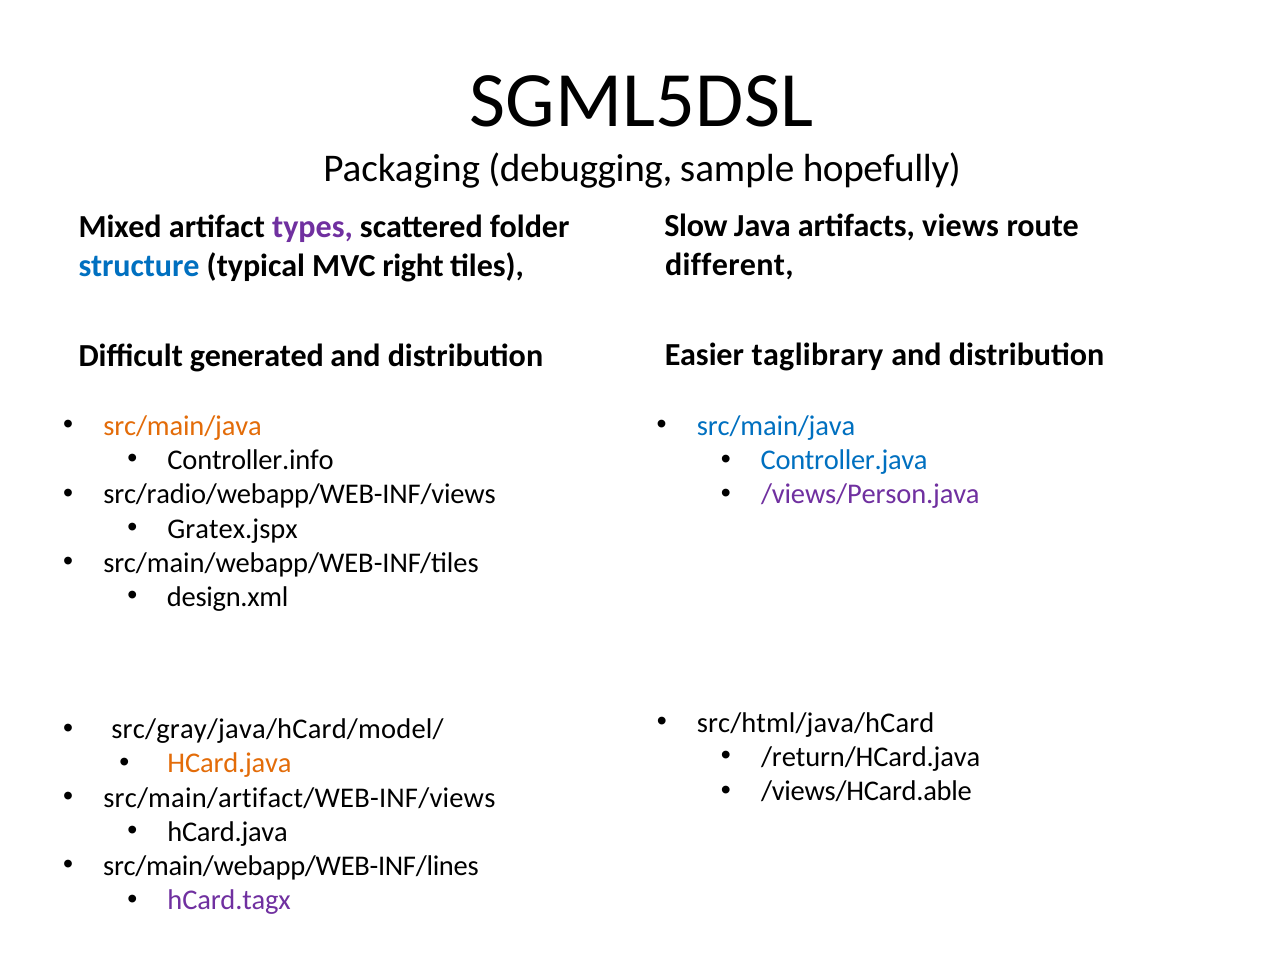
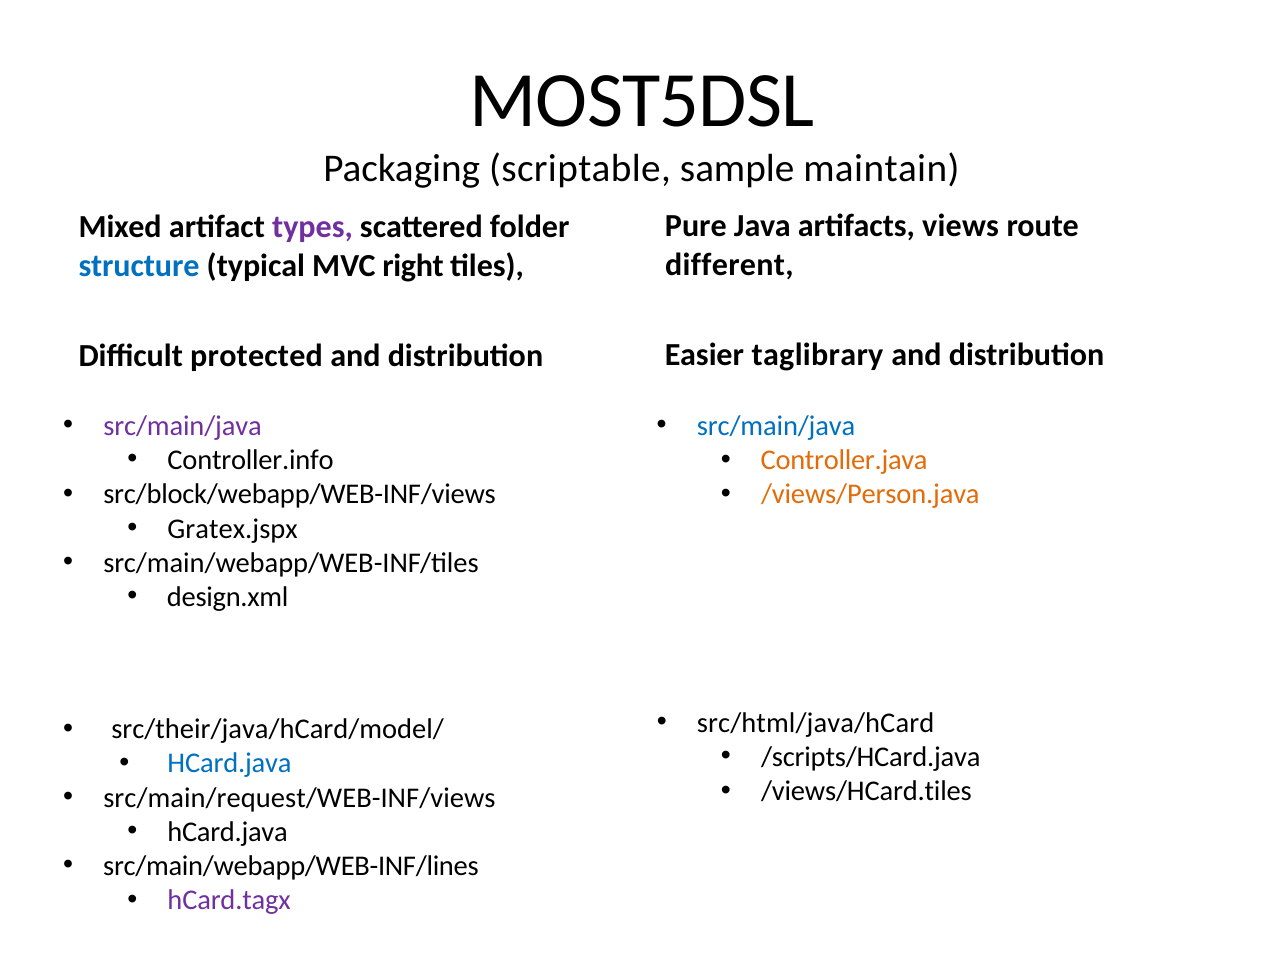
SGML5DSL: SGML5DSL -> MOST5DSL
debugging: debugging -> scriptable
hopefully: hopefully -> maintain
Slow: Slow -> Pure
generated: generated -> protected
src/main/java at (183, 426) colour: orange -> purple
Controller.java colour: blue -> orange
src/radio/webapp/WEB-INF/views: src/radio/webapp/WEB-INF/views -> src/block/webapp/WEB-INF/views
/views/Person.java colour: purple -> orange
src/gray/java/hCard/model/: src/gray/java/hCard/model/ -> src/their/java/hCard/model/
/return/HCard.java: /return/HCard.java -> /scripts/HCard.java
HCard.java at (230, 764) colour: orange -> blue
/views/HCard.able: /views/HCard.able -> /views/HCard.tiles
src/main/artifact/WEB-INF/views: src/main/artifact/WEB-INF/views -> src/main/request/WEB-INF/views
